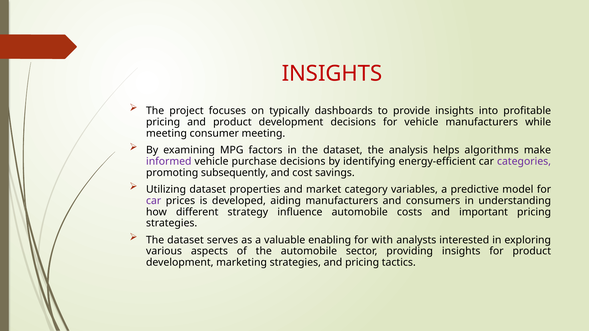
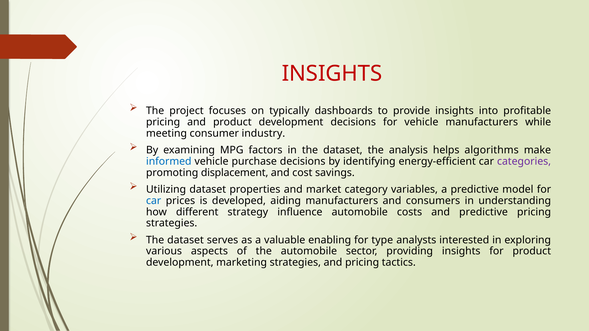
consumer meeting: meeting -> industry
informed colour: purple -> blue
subsequently: subsequently -> displacement
car at (154, 201) colour: purple -> blue
and important: important -> predictive
with: with -> type
